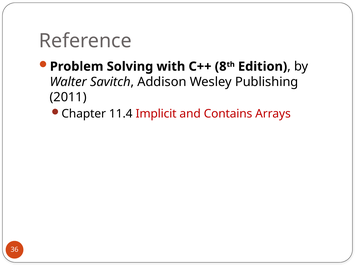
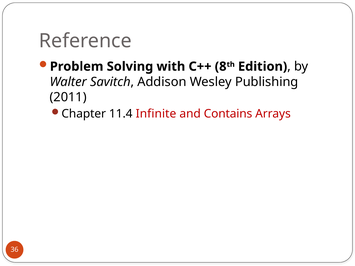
Implicit: Implicit -> Infinite
